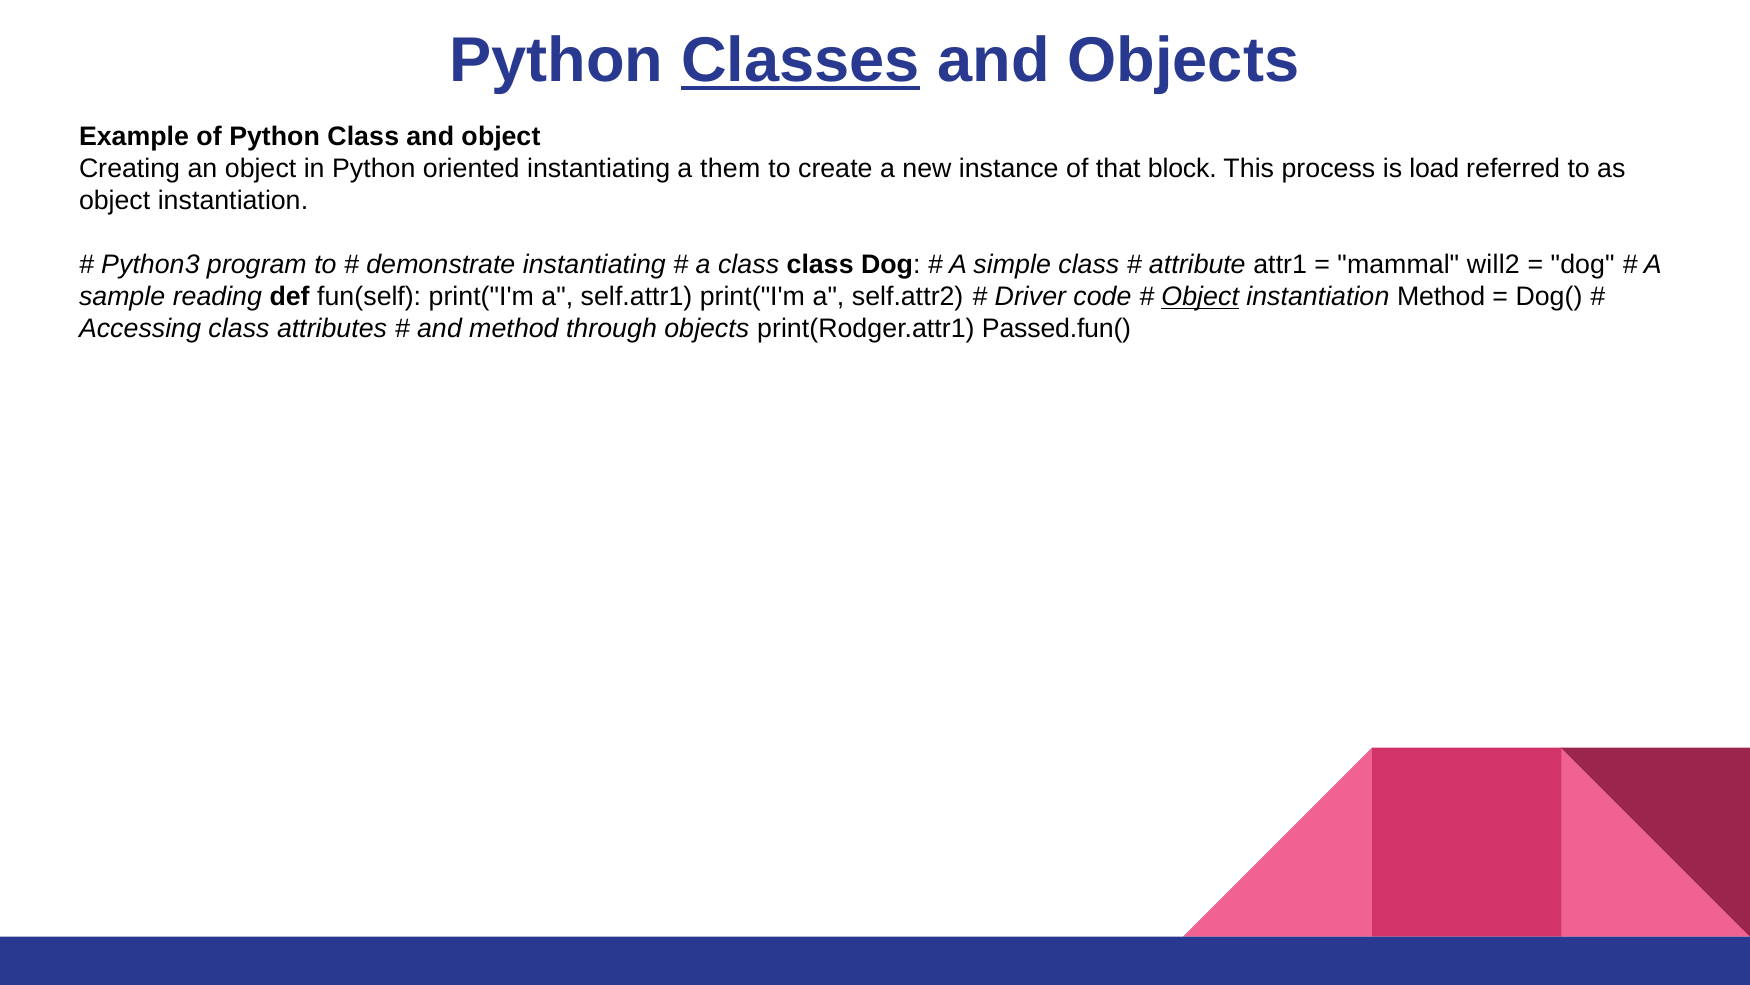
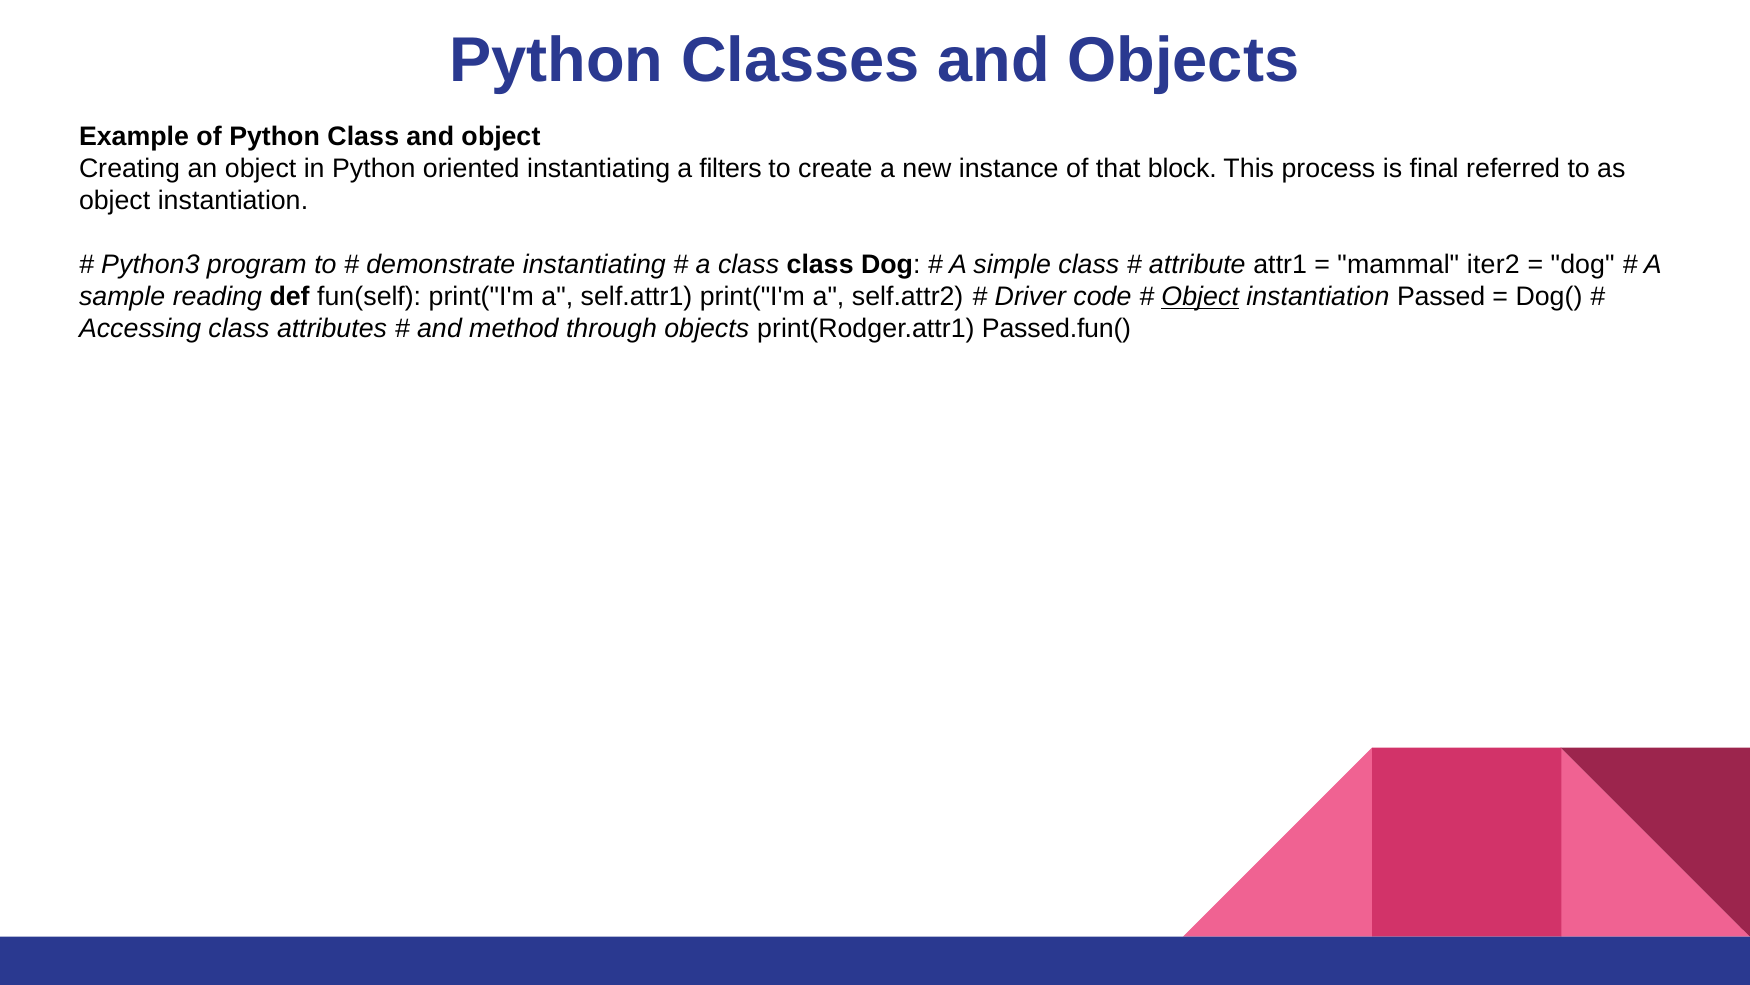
Classes underline: present -> none
them: them -> filters
load: load -> final
will2: will2 -> iter2
instantiation Method: Method -> Passed
